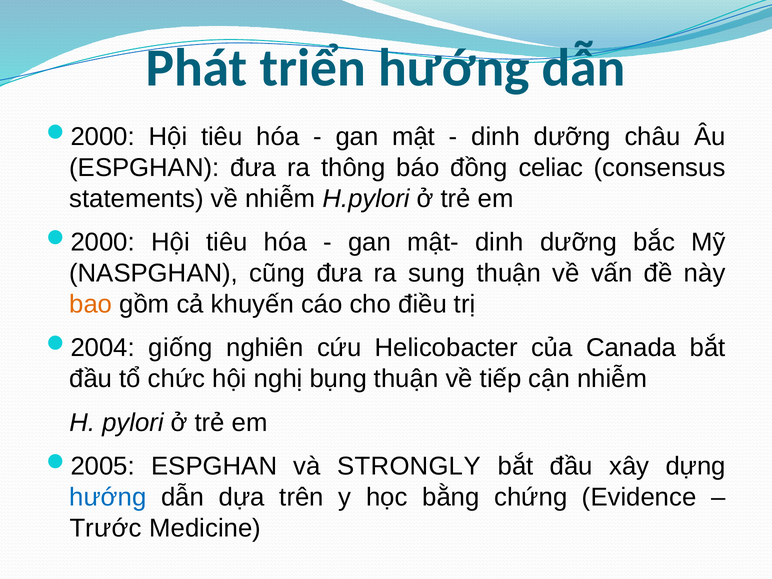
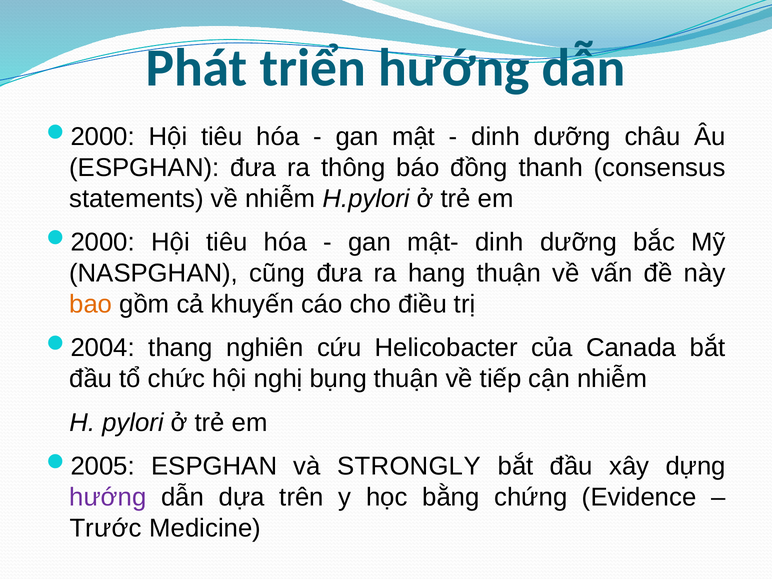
celiac: celiac -> thanh
sung: sung -> hang
giống: giống -> thang
hướng at (108, 497) colour: blue -> purple
